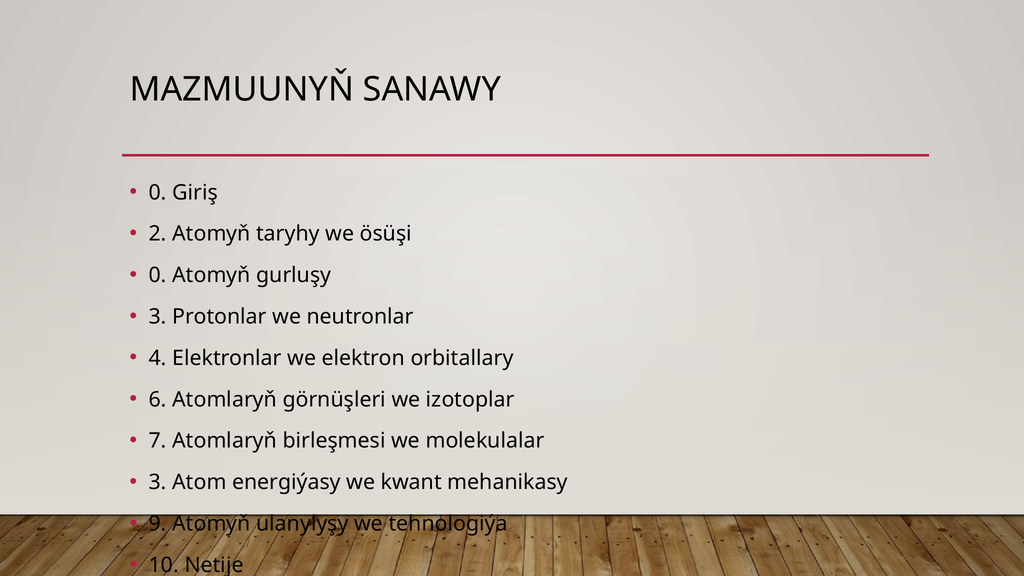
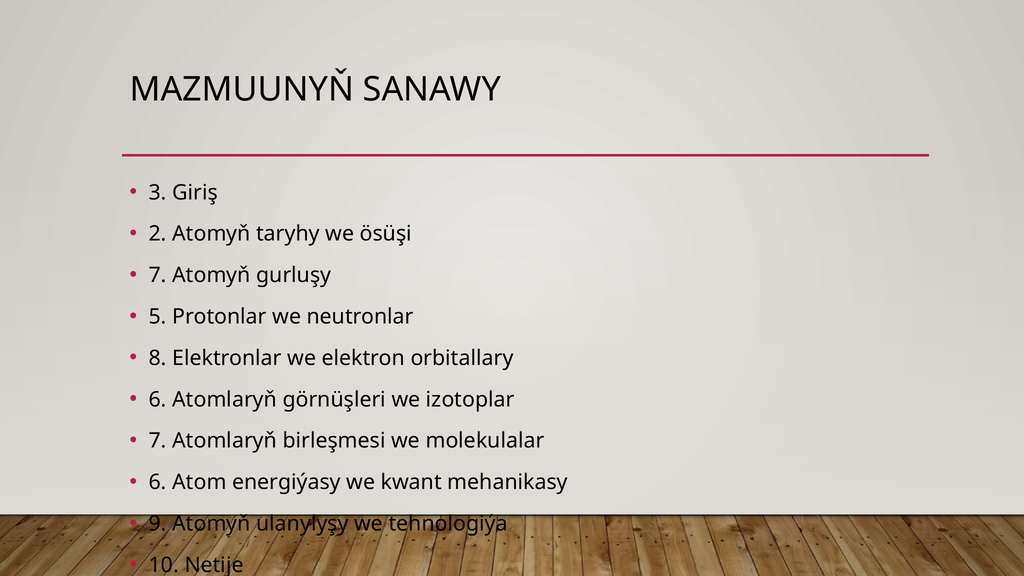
0 at (158, 193): 0 -> 3
0 at (158, 275): 0 -> 7
3 at (158, 317): 3 -> 5
4: 4 -> 8
3 at (158, 482): 3 -> 6
